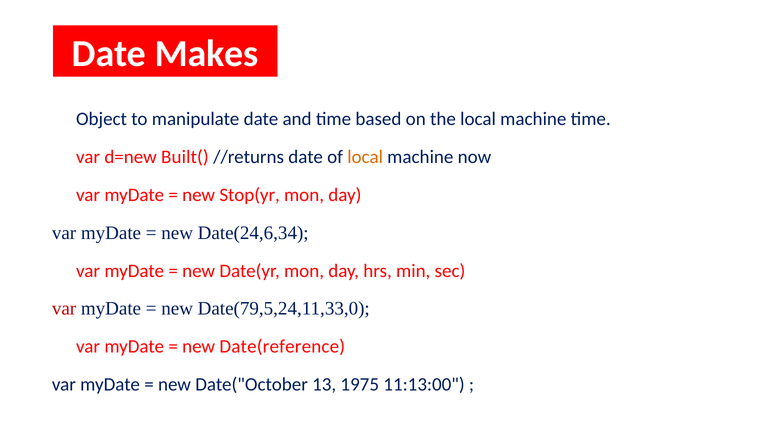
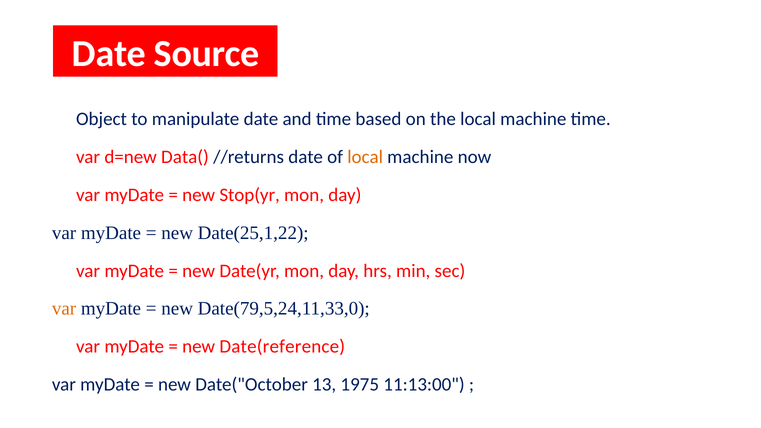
Makes: Makes -> Source
Built(: Built( -> Data(
Date(24,6,34: Date(24,6,34 -> Date(25,1,22
var at (64, 309) colour: red -> orange
